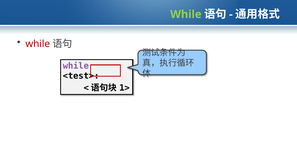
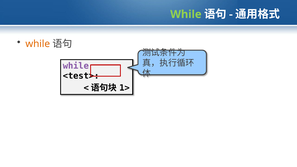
while at (38, 44) colour: red -> orange
